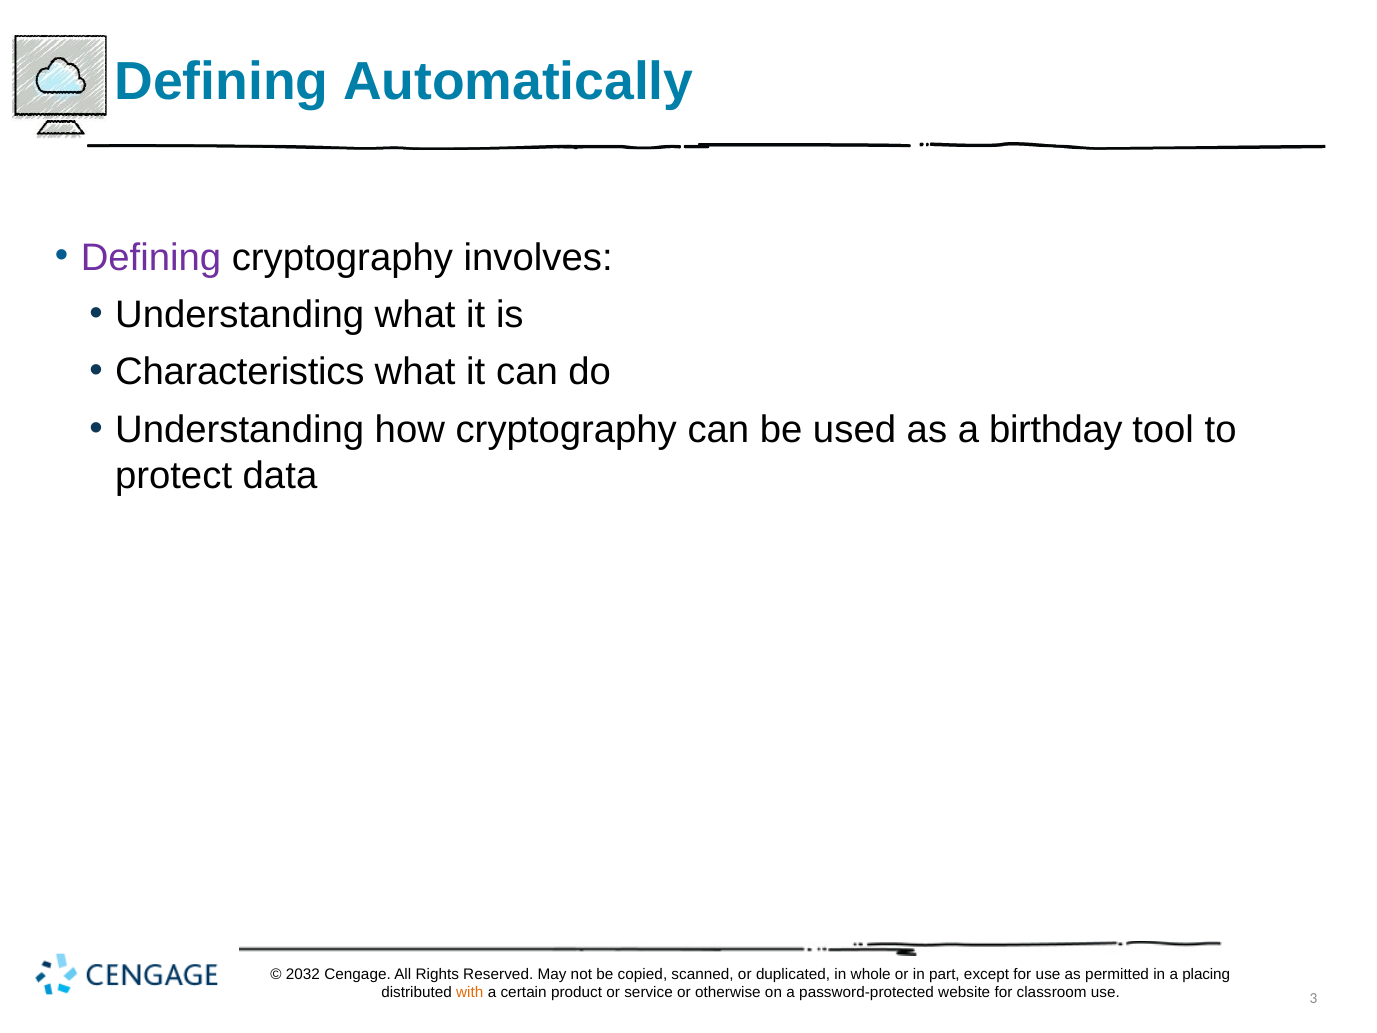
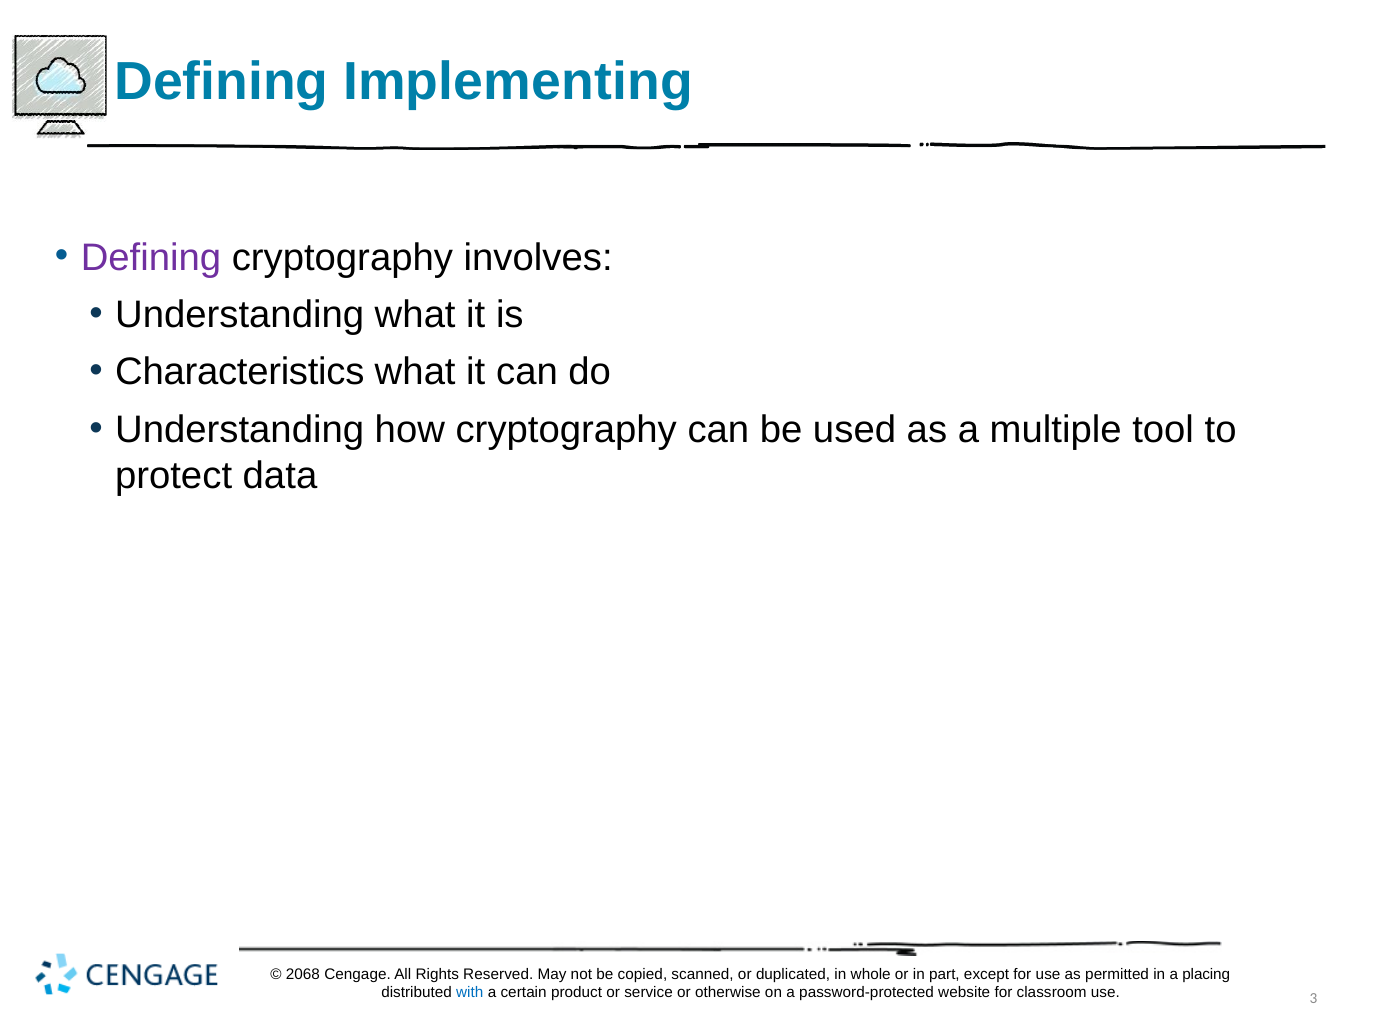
Automatically: Automatically -> Implementing
birthday: birthday -> multiple
2032: 2032 -> 2068
with colour: orange -> blue
